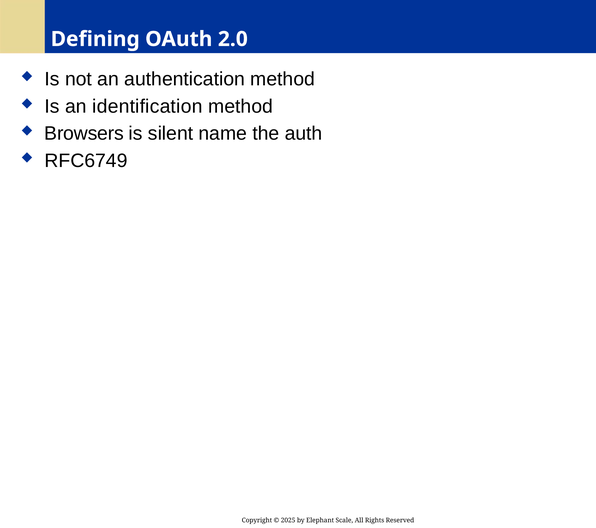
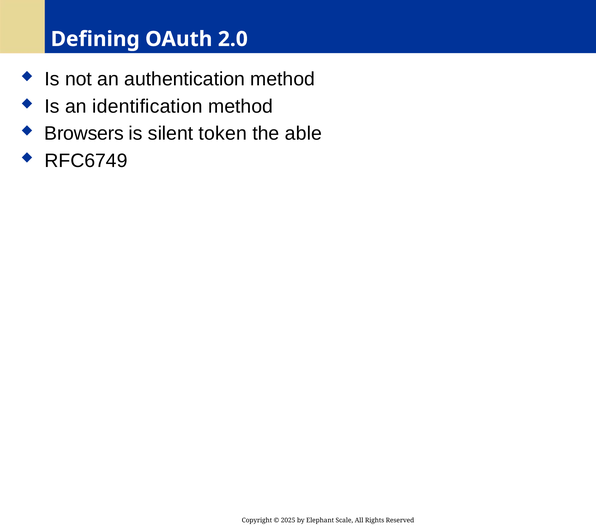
name: name -> token
auth: auth -> able
